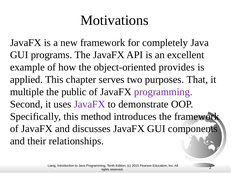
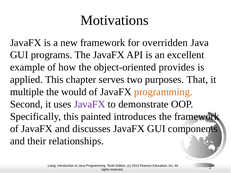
completely: completely -> overridden
public: public -> would
programming at (163, 92) colour: purple -> orange
method: method -> painted
